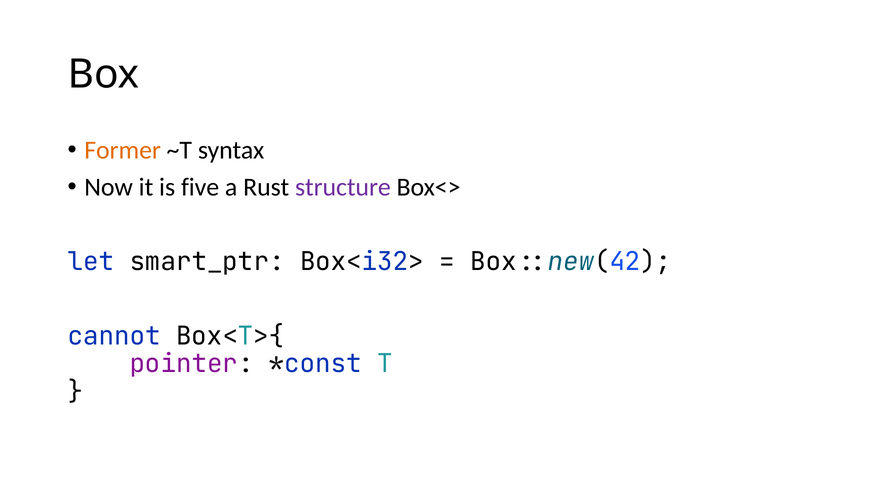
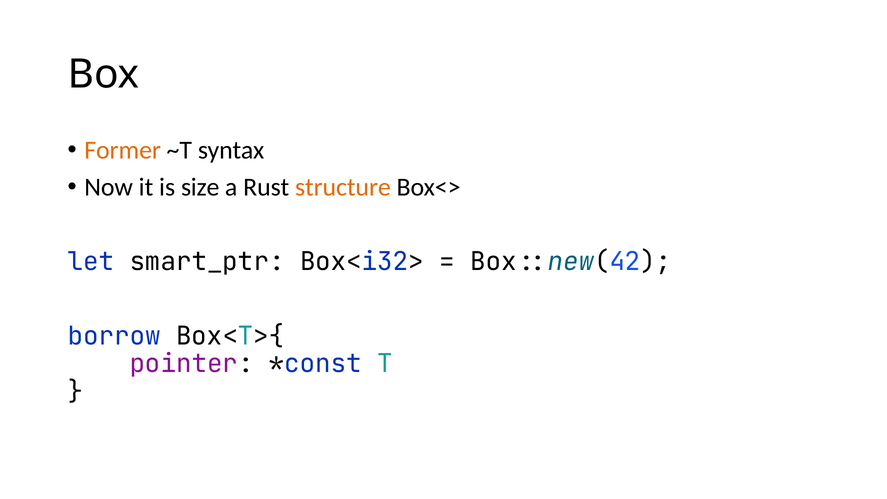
five: five -> size
structure colour: purple -> orange
cannot: cannot -> borrow
